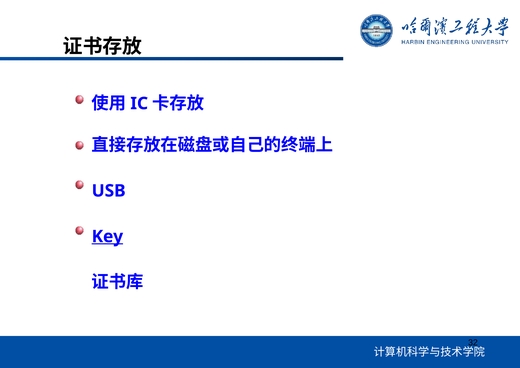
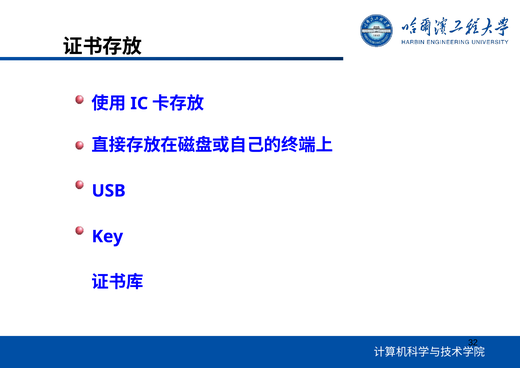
Key underline: present -> none
